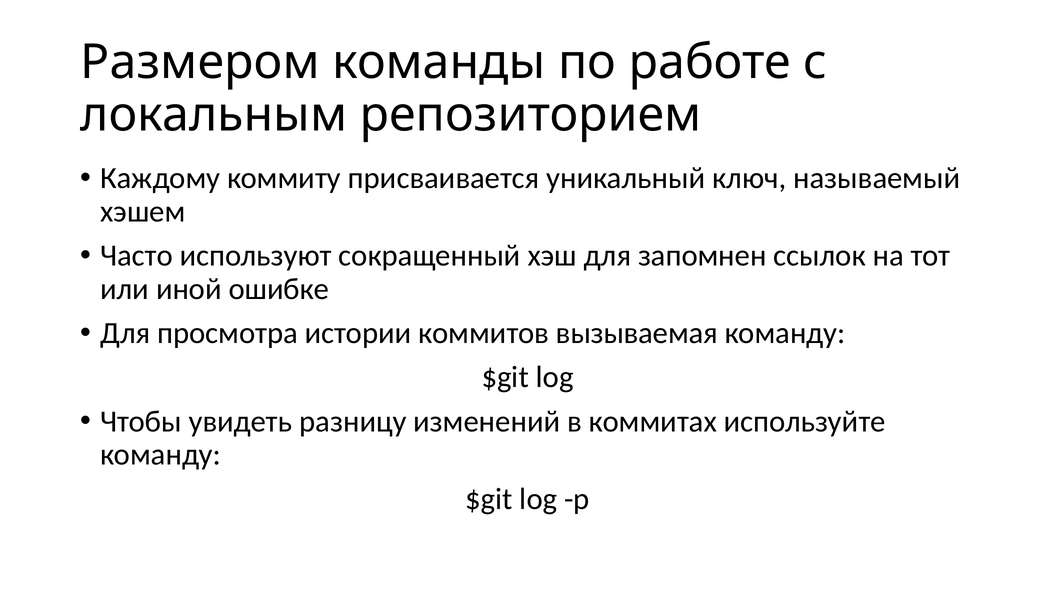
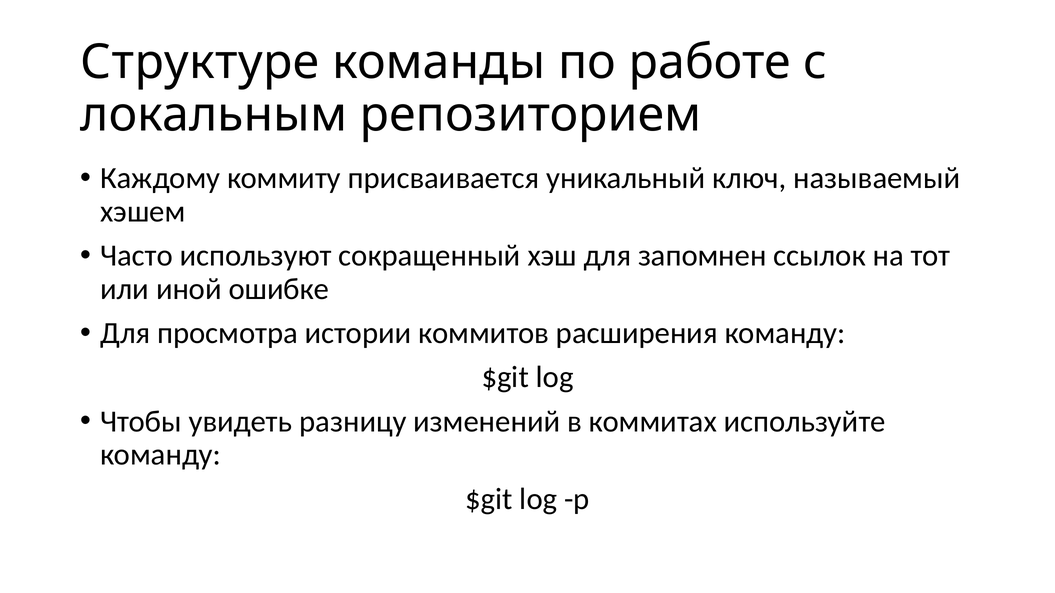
Размером: Размером -> Структуре
вызываемая: вызываемая -> расширения
